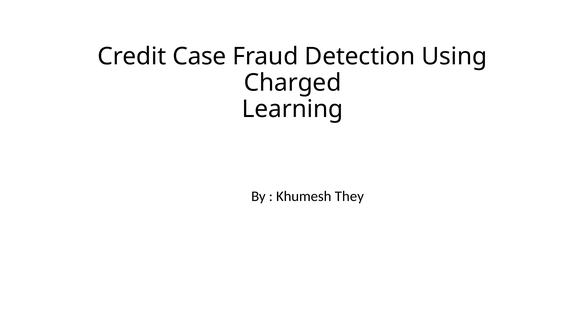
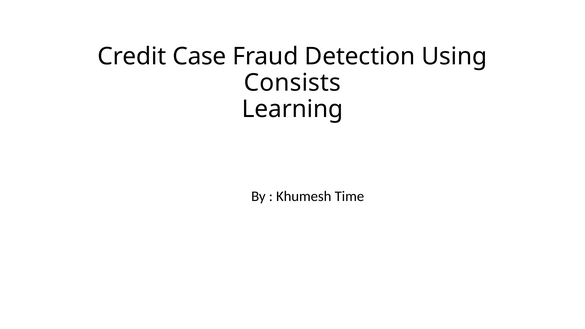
Charged: Charged -> Consists
They: They -> Time
